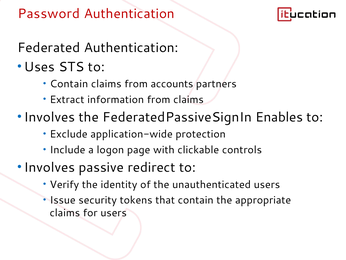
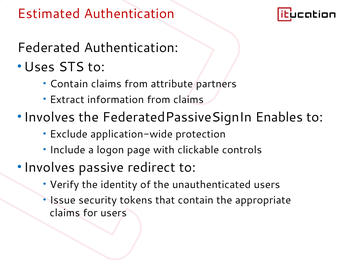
Password: Password -> Estimated
accounts: accounts -> attribute
